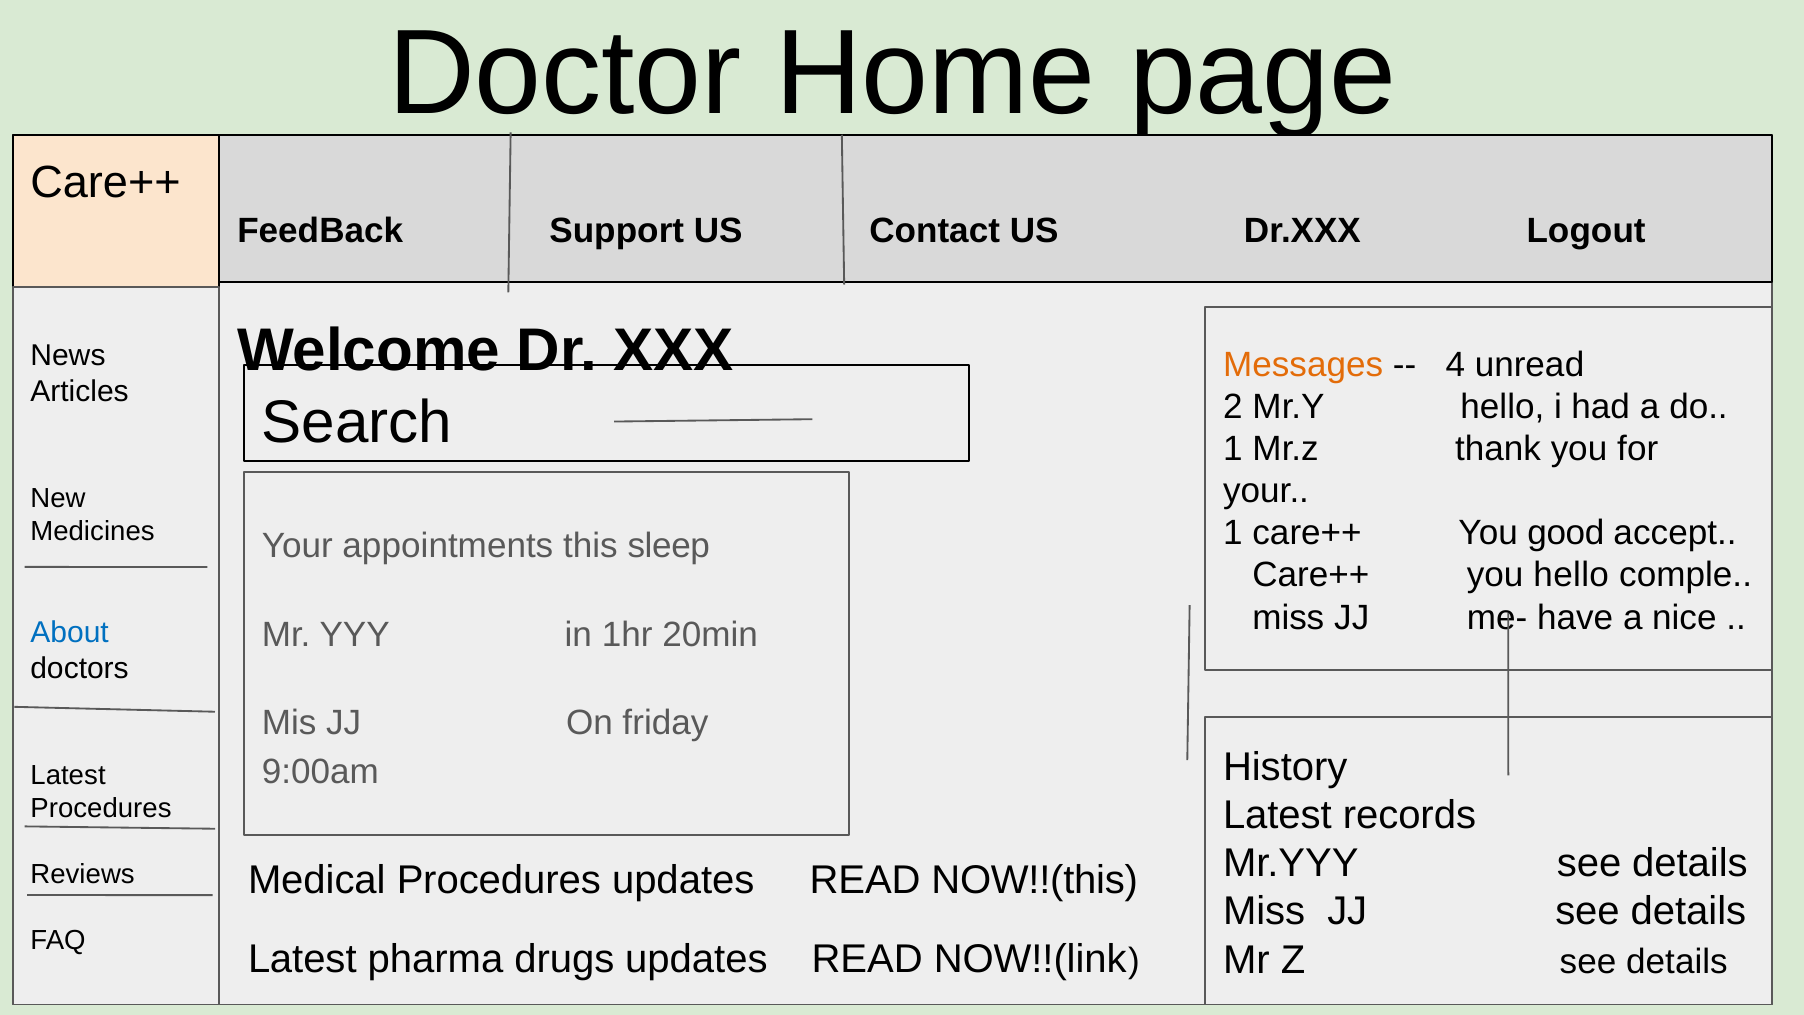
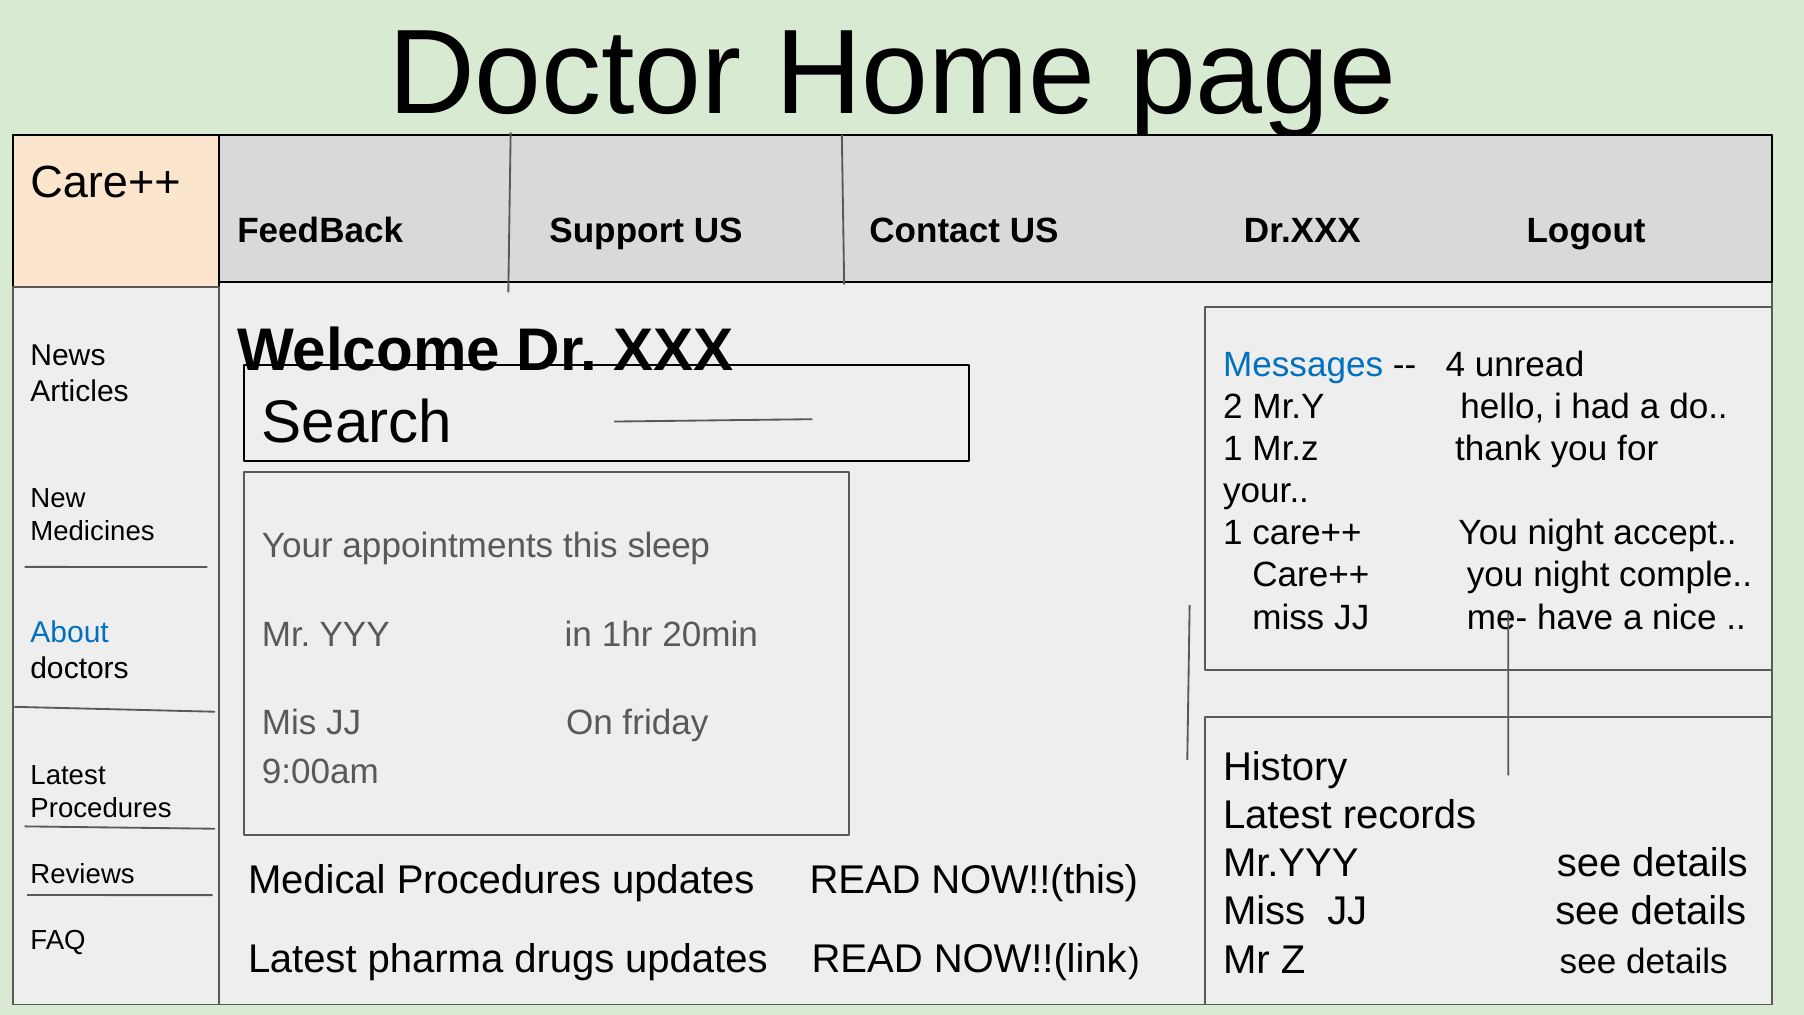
Messages colour: orange -> blue
1 care++ You good: good -> night
hello at (1571, 575): hello -> night
